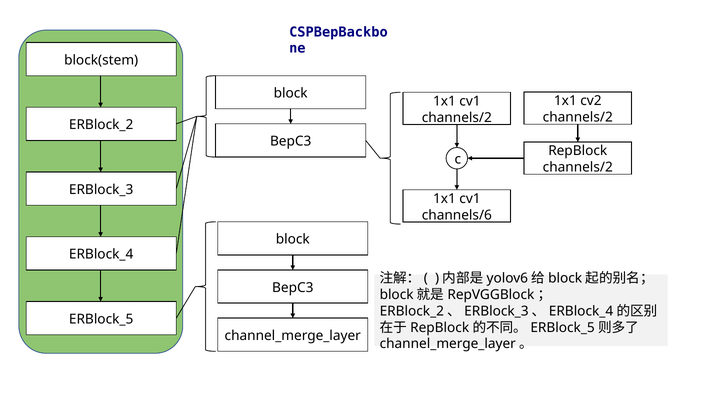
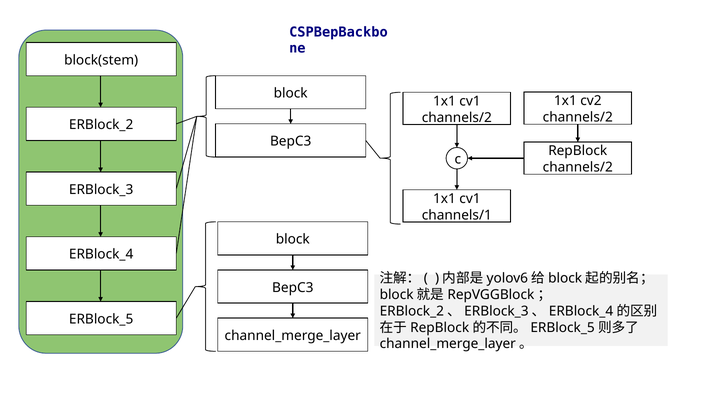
channels/6: channels/6 -> channels/1
